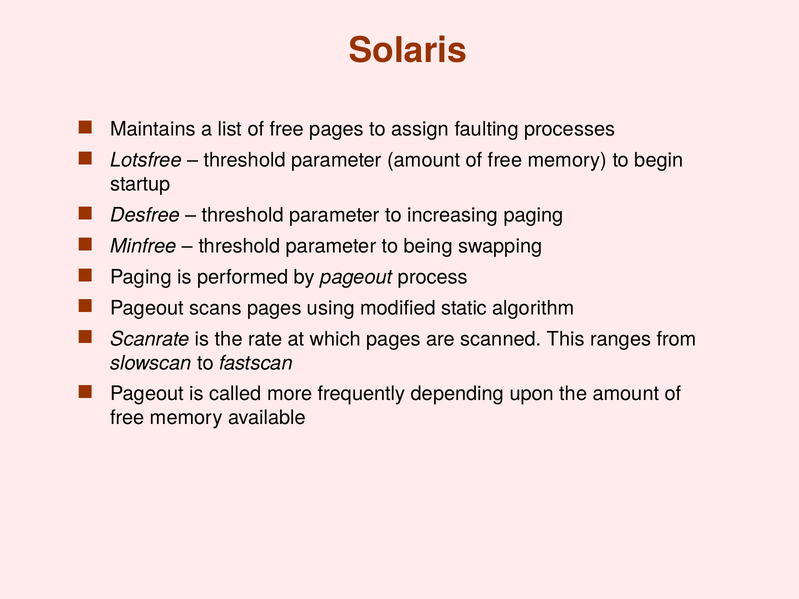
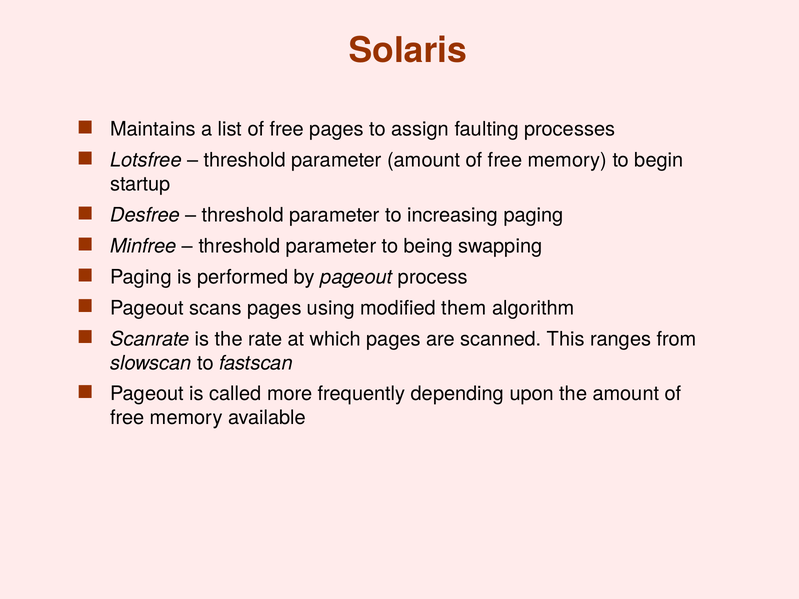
static: static -> them
